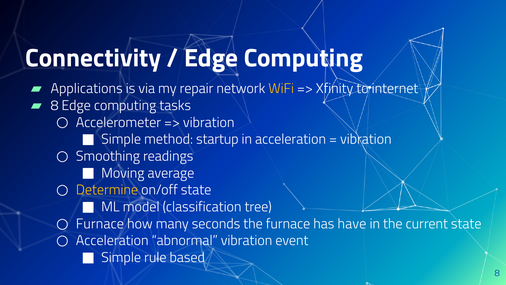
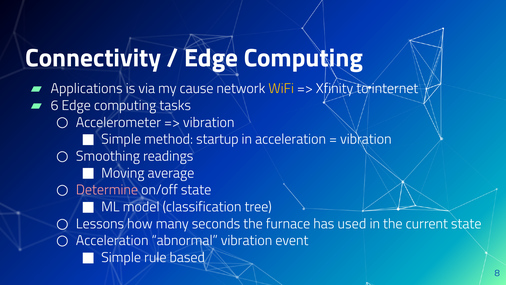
repair: repair -> cause
8 at (55, 105): 8 -> 6
Determine colour: yellow -> pink
Furnace at (100, 223): Furnace -> Lessons
have: have -> used
